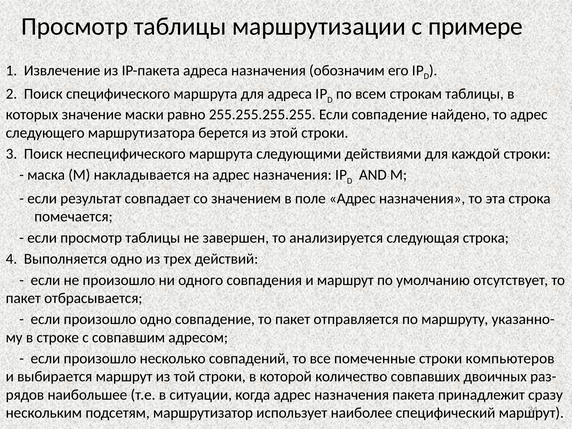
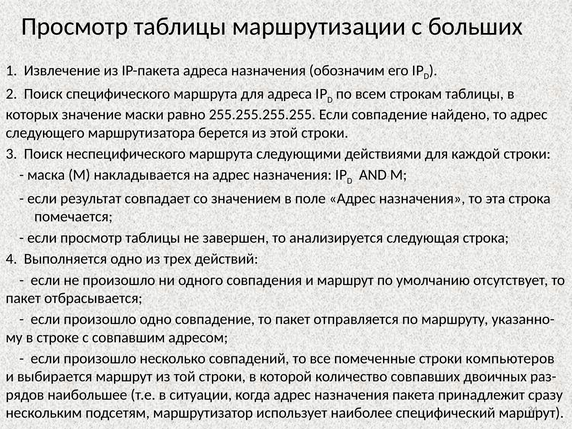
примере: примере -> больших
